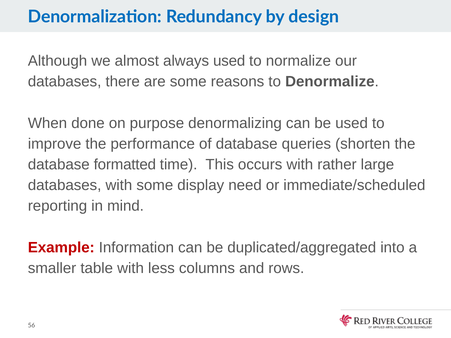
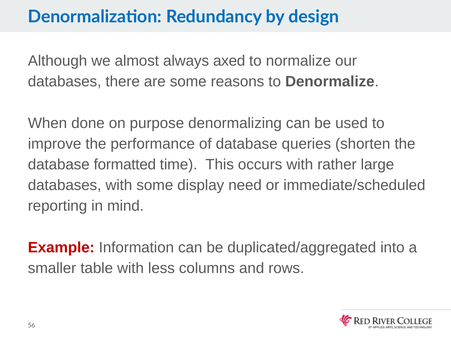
always used: used -> axed
